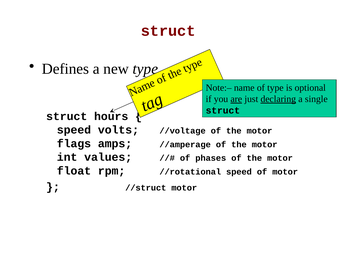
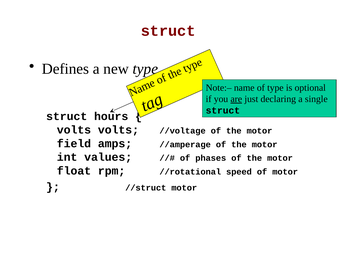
declaring underline: present -> none
speed at (74, 130): speed -> volts
flags: flags -> field
